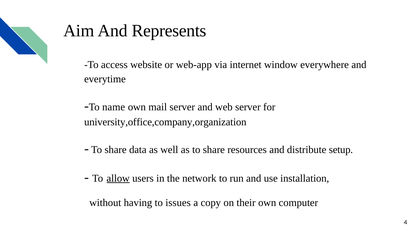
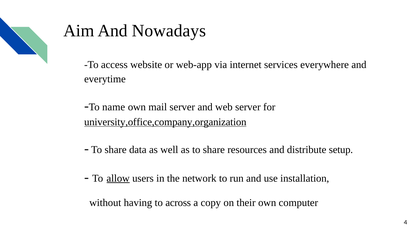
Represents: Represents -> Nowadays
window: window -> services
university,office,company,organization underline: none -> present
issues: issues -> across
